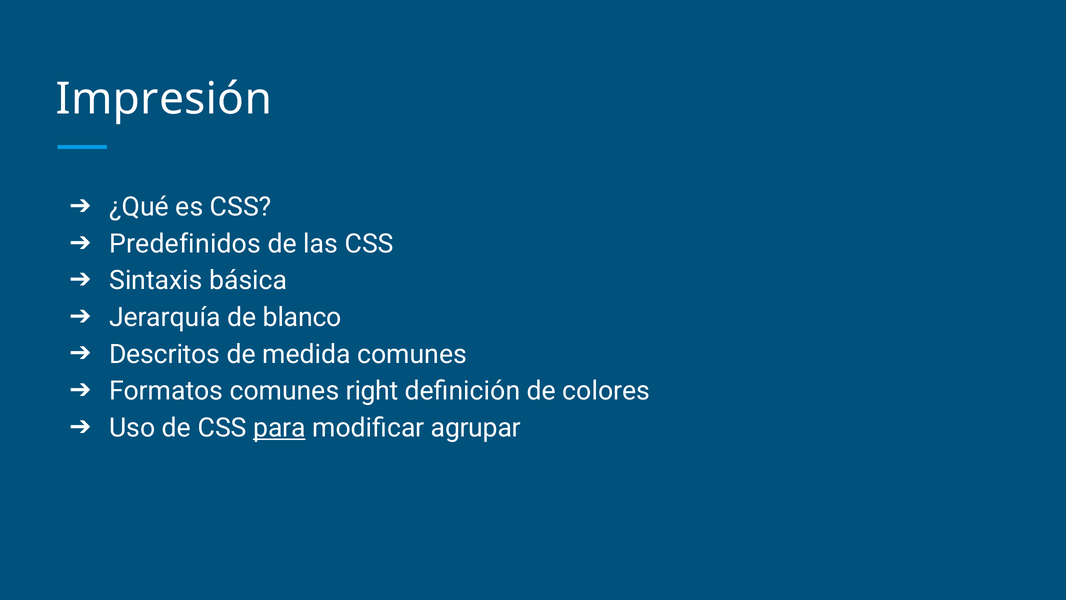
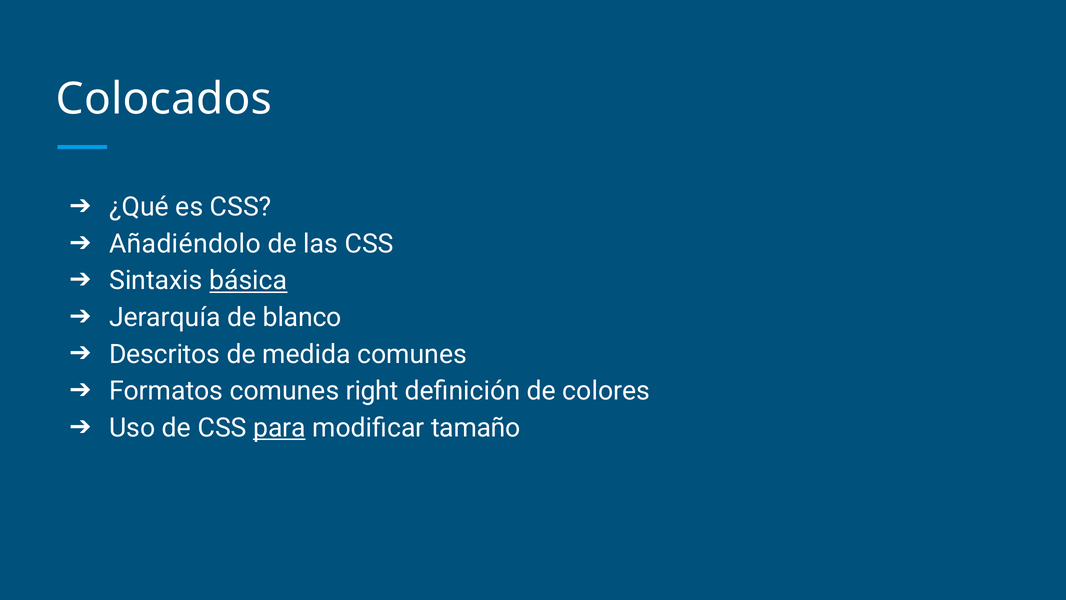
Impresión: Impresión -> Colocados
Predefinidos: Predefinidos -> Añadiéndolo
básica underline: none -> present
agrupar: agrupar -> tamaño
